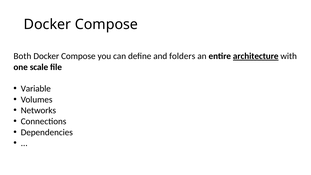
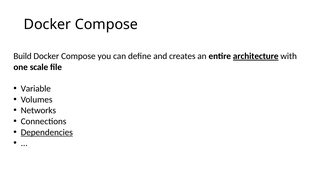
Both: Both -> Build
folders: folders -> creates
Dependencies underline: none -> present
